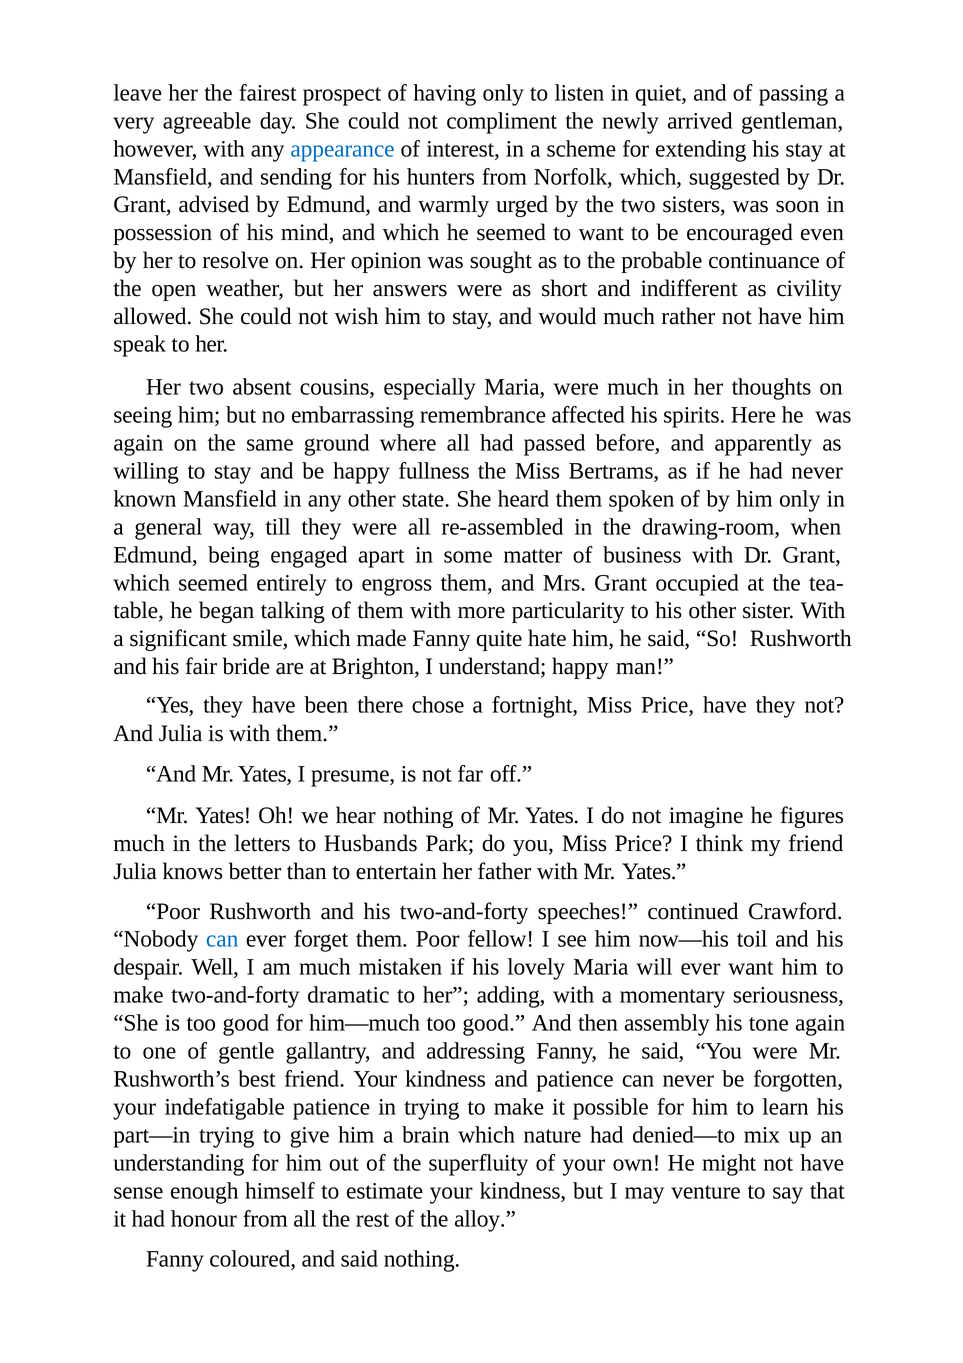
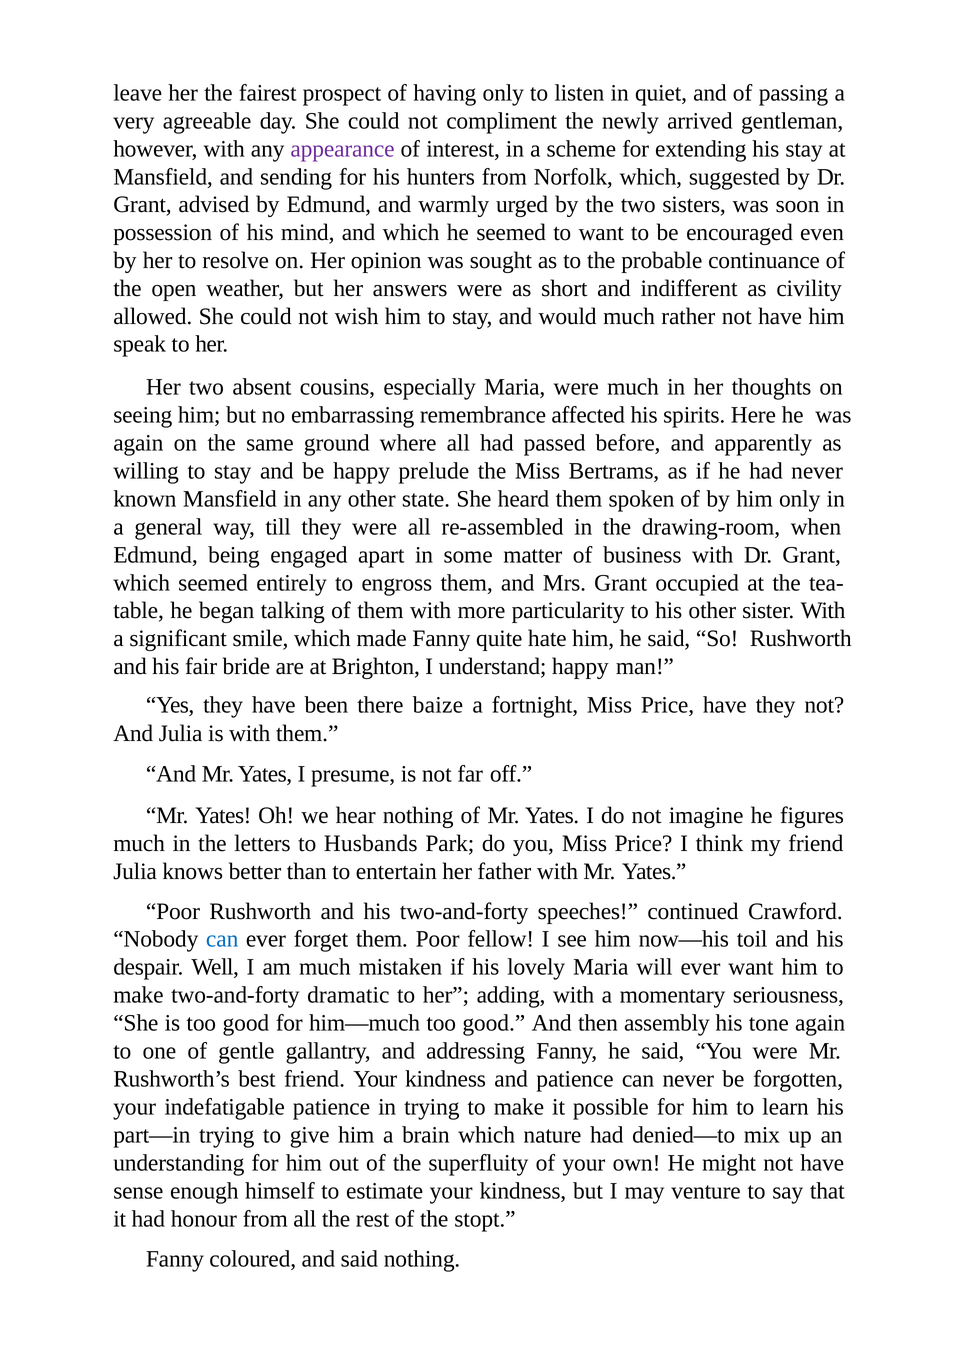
appearance colour: blue -> purple
fullness: fullness -> prelude
chose: chose -> baize
alloy: alloy -> stopt
